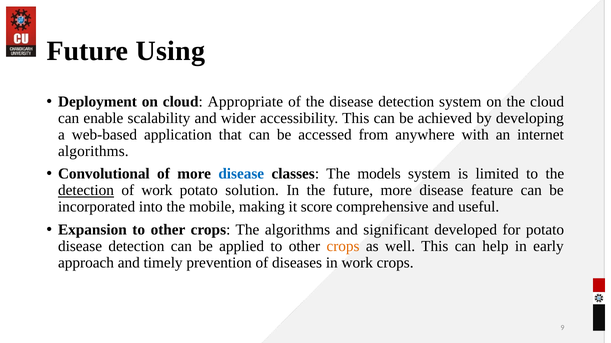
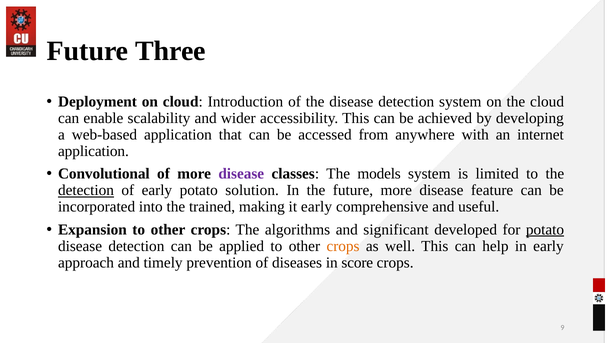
Using: Using -> Three
Appropriate: Appropriate -> Introduction
algorithms at (93, 151): algorithms -> application
disease at (241, 174) colour: blue -> purple
of work: work -> early
mobile: mobile -> trained
it score: score -> early
potato at (545, 230) underline: none -> present
in work: work -> score
